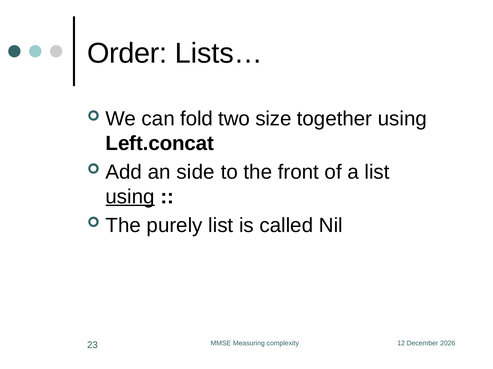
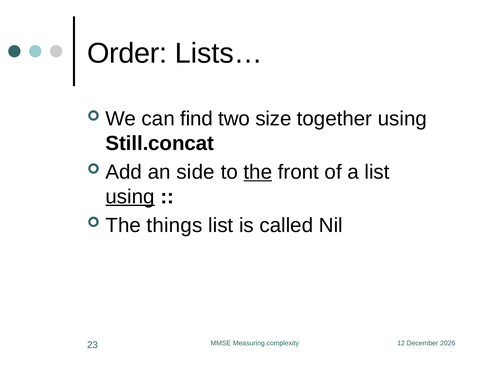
fold: fold -> find
Left.concat: Left.concat -> Still.concat
the at (258, 172) underline: none -> present
purely: purely -> things
